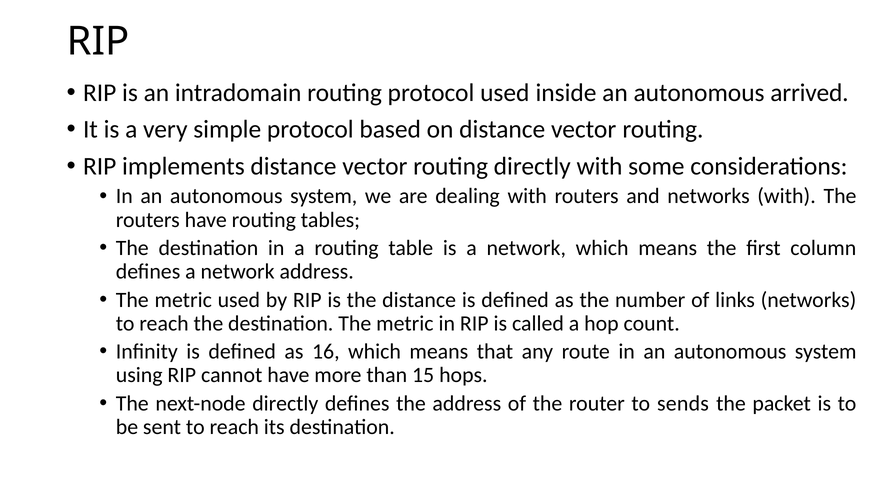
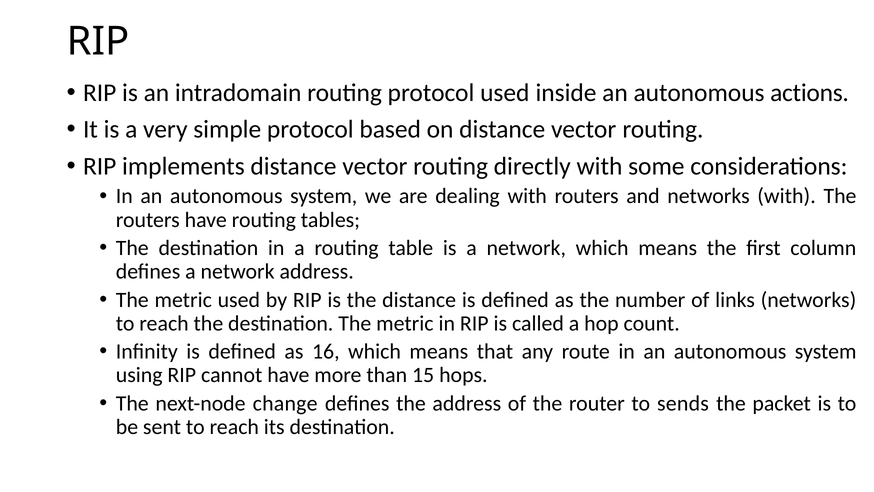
arrived: arrived -> actions
next-node directly: directly -> change
